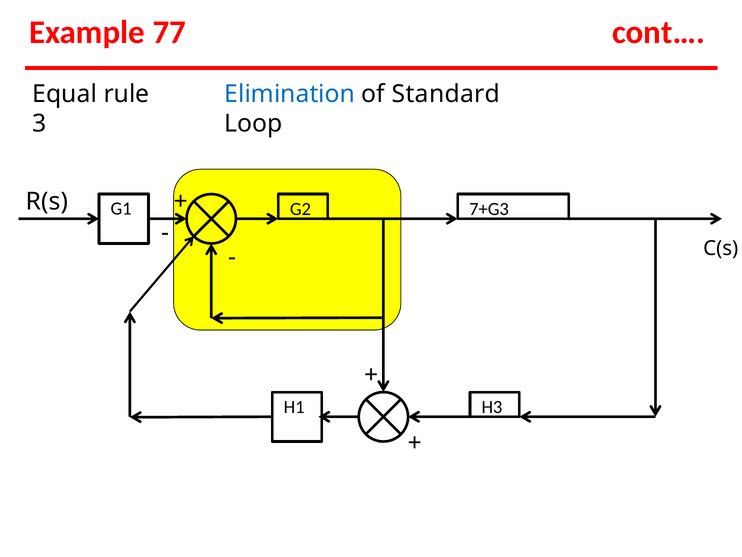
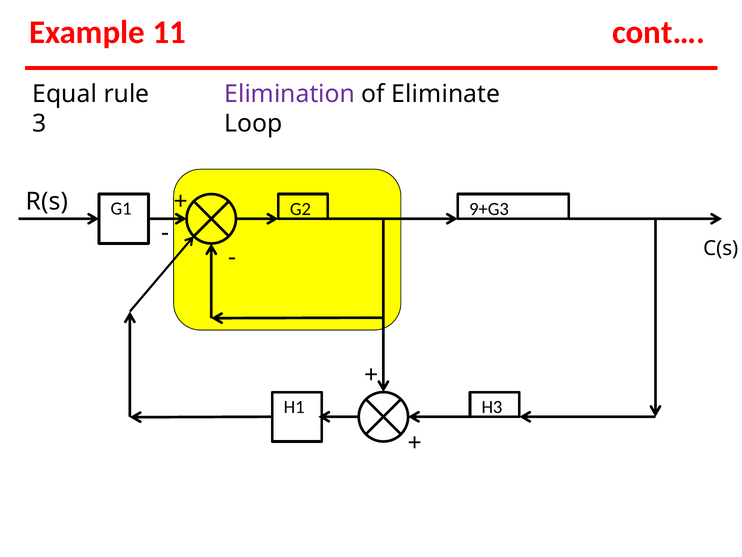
77: 77 -> 11
Elimination colour: blue -> purple
Standard: Standard -> Eliminate
7+G3: 7+G3 -> 9+G3
